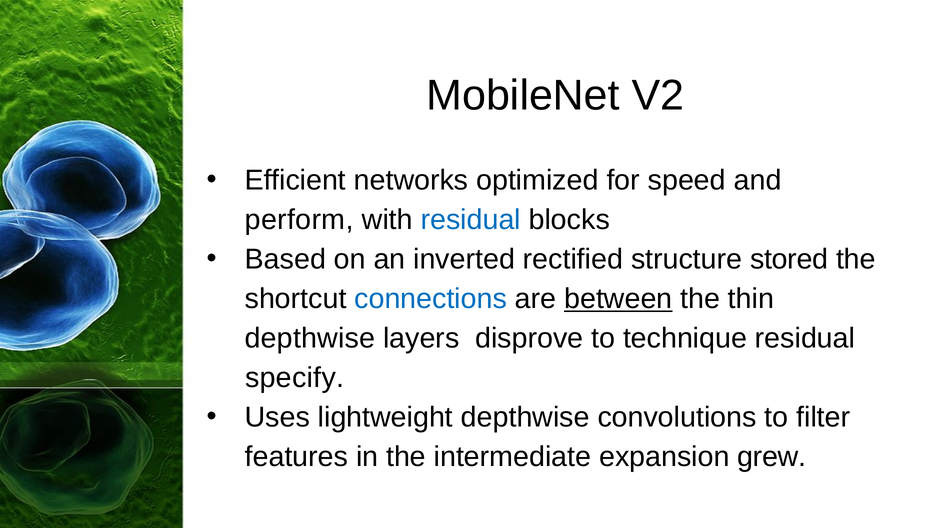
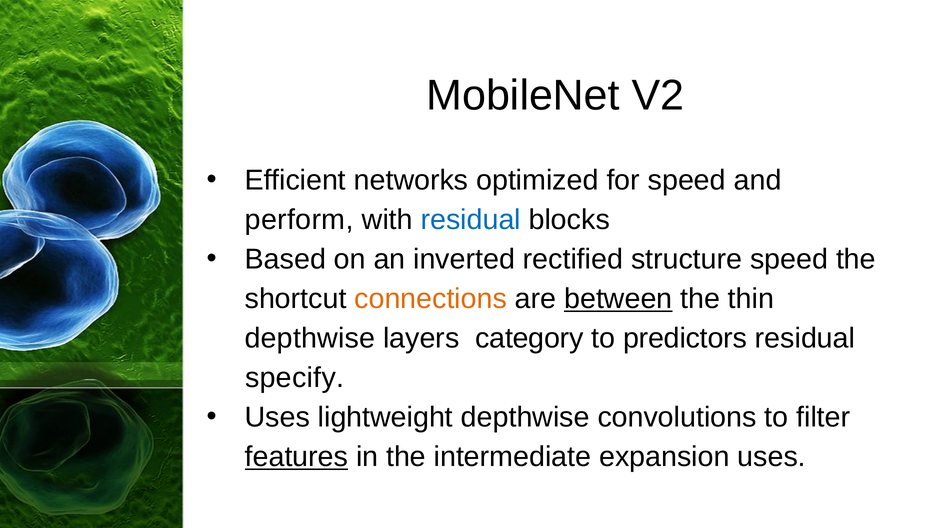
structure stored: stored -> speed
connections colour: blue -> orange
disprove: disprove -> category
technique: technique -> predictors
features underline: none -> present
expansion grew: grew -> uses
